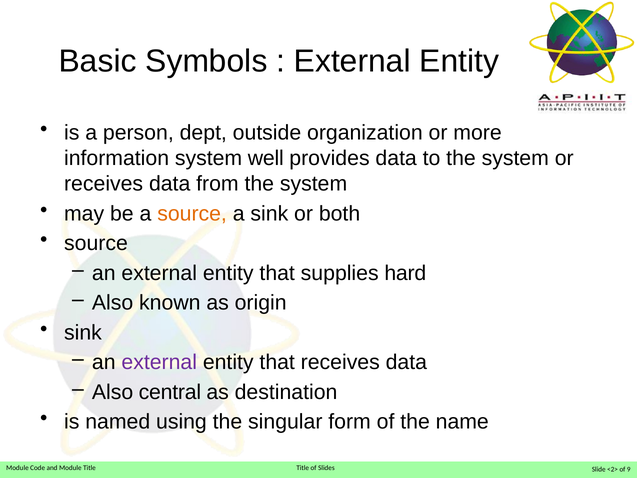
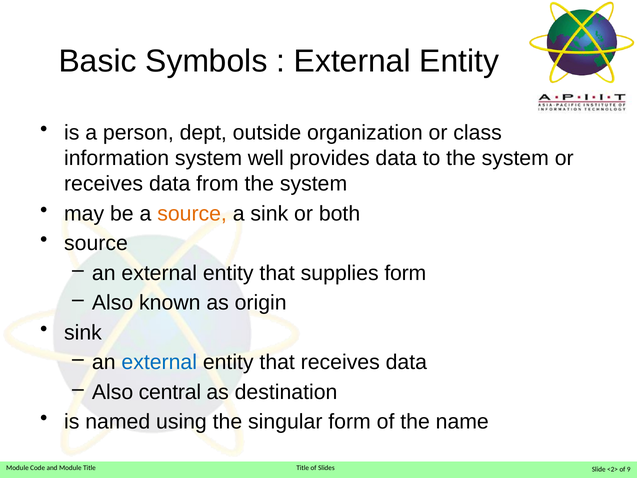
more: more -> class
supplies hard: hard -> form
external at (159, 362) colour: purple -> blue
